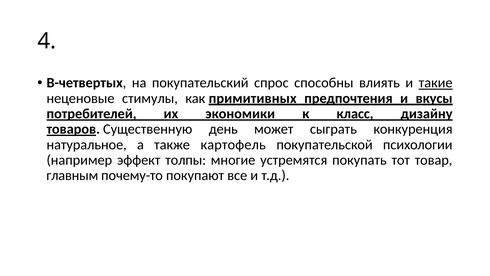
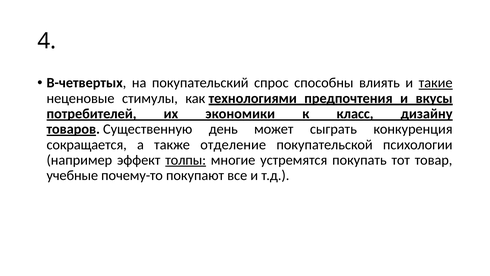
примитивных: примитивных -> технологиями
натуральное: натуральное -> сокращается
картофель: картофель -> отделение
толпы underline: none -> present
главным: главным -> учебные
